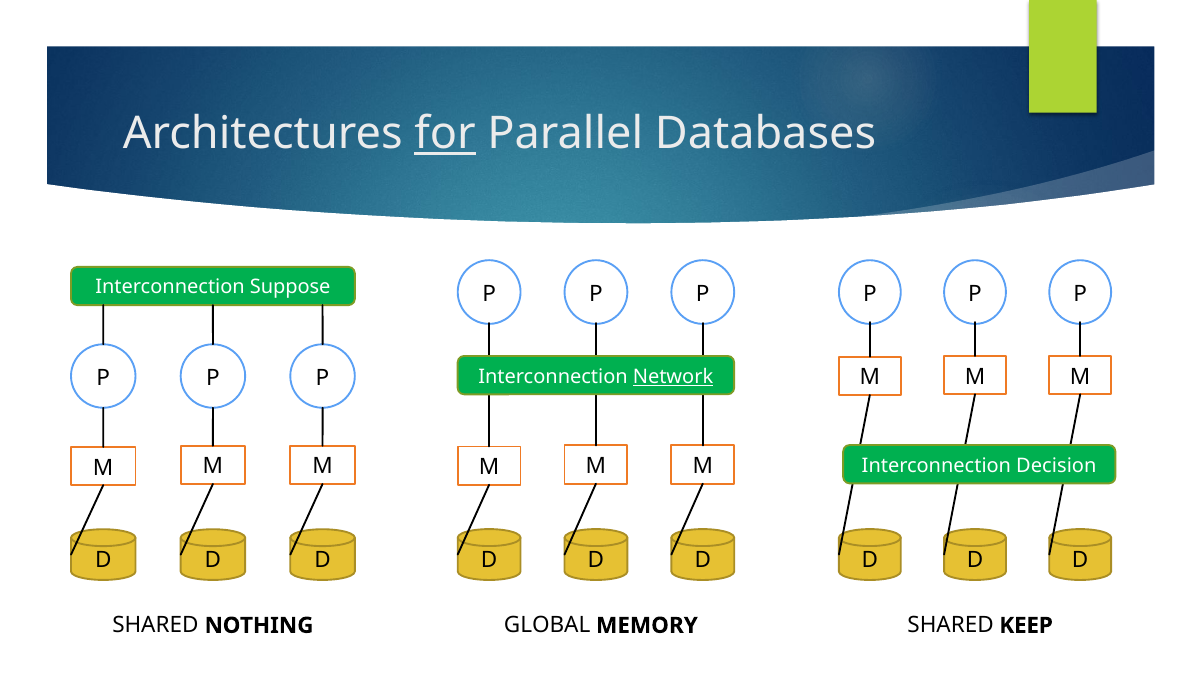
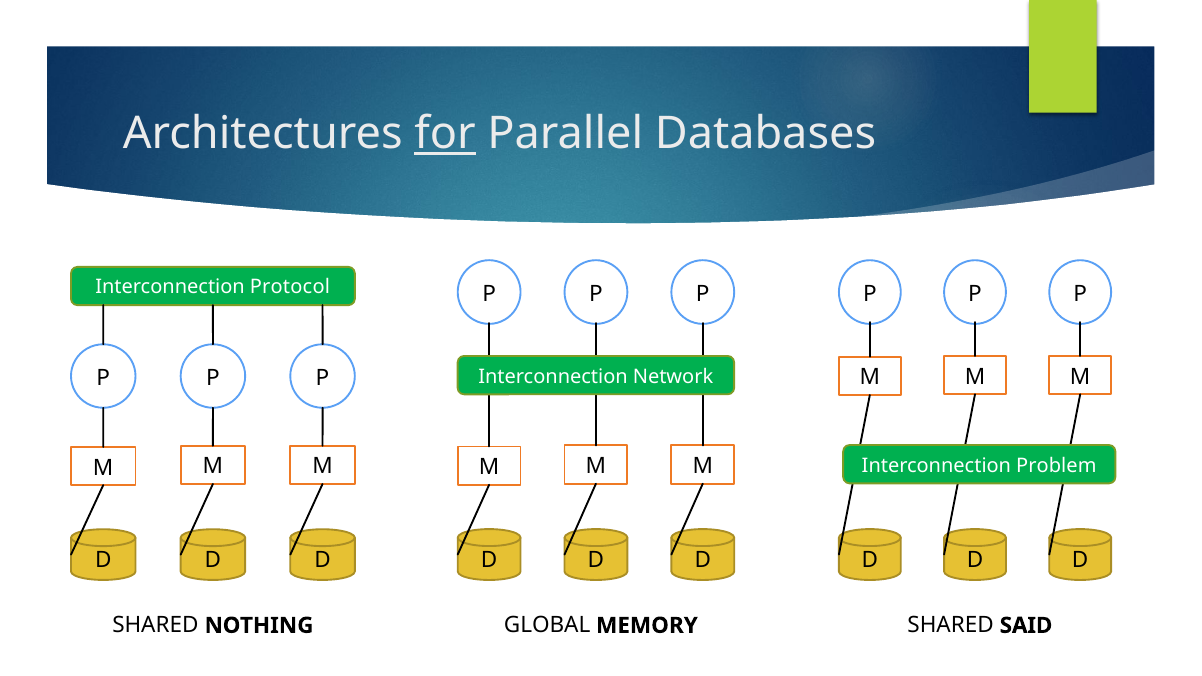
Suppose: Suppose -> Protocol
Network underline: present -> none
Decision: Decision -> Problem
KEEP: KEEP -> SAID
